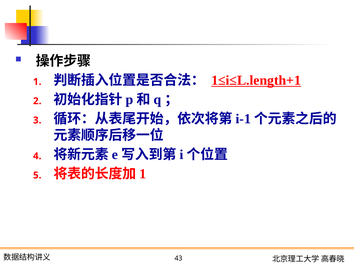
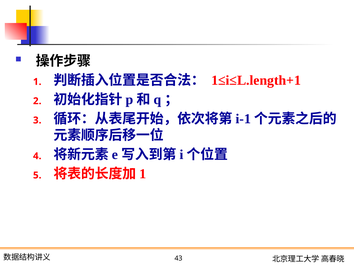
1≤i≤L.length+1 underline: present -> none
